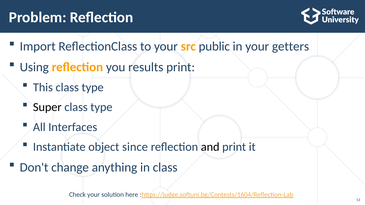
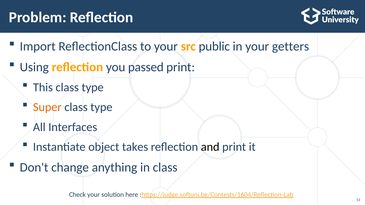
results: results -> passed
Super colour: black -> orange
since: since -> takes
